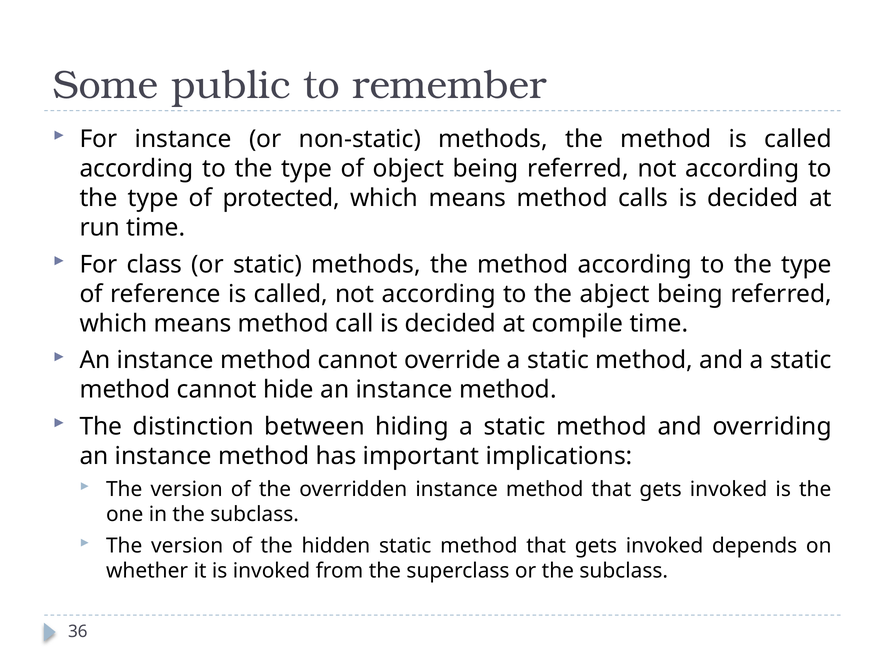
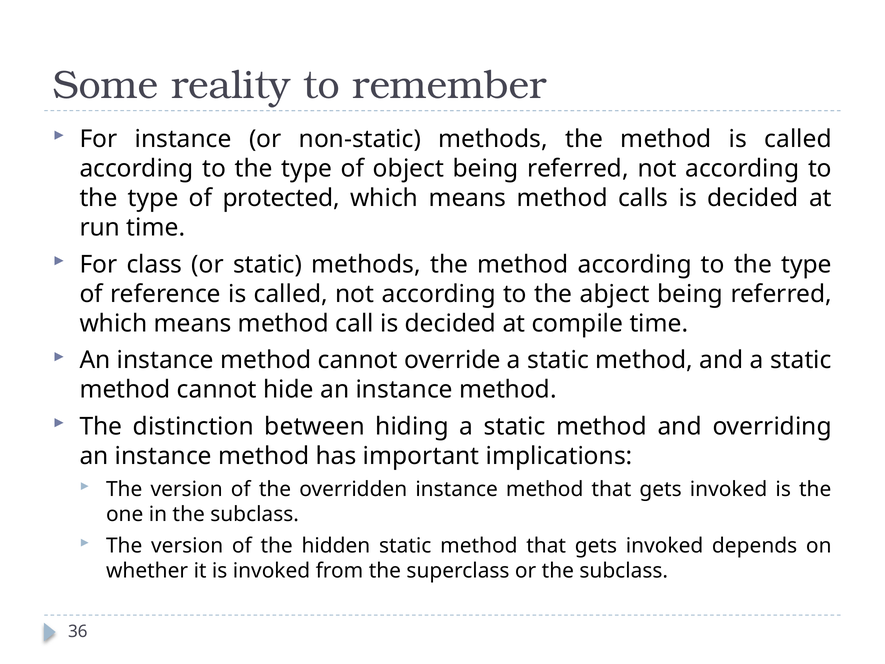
public: public -> reality
